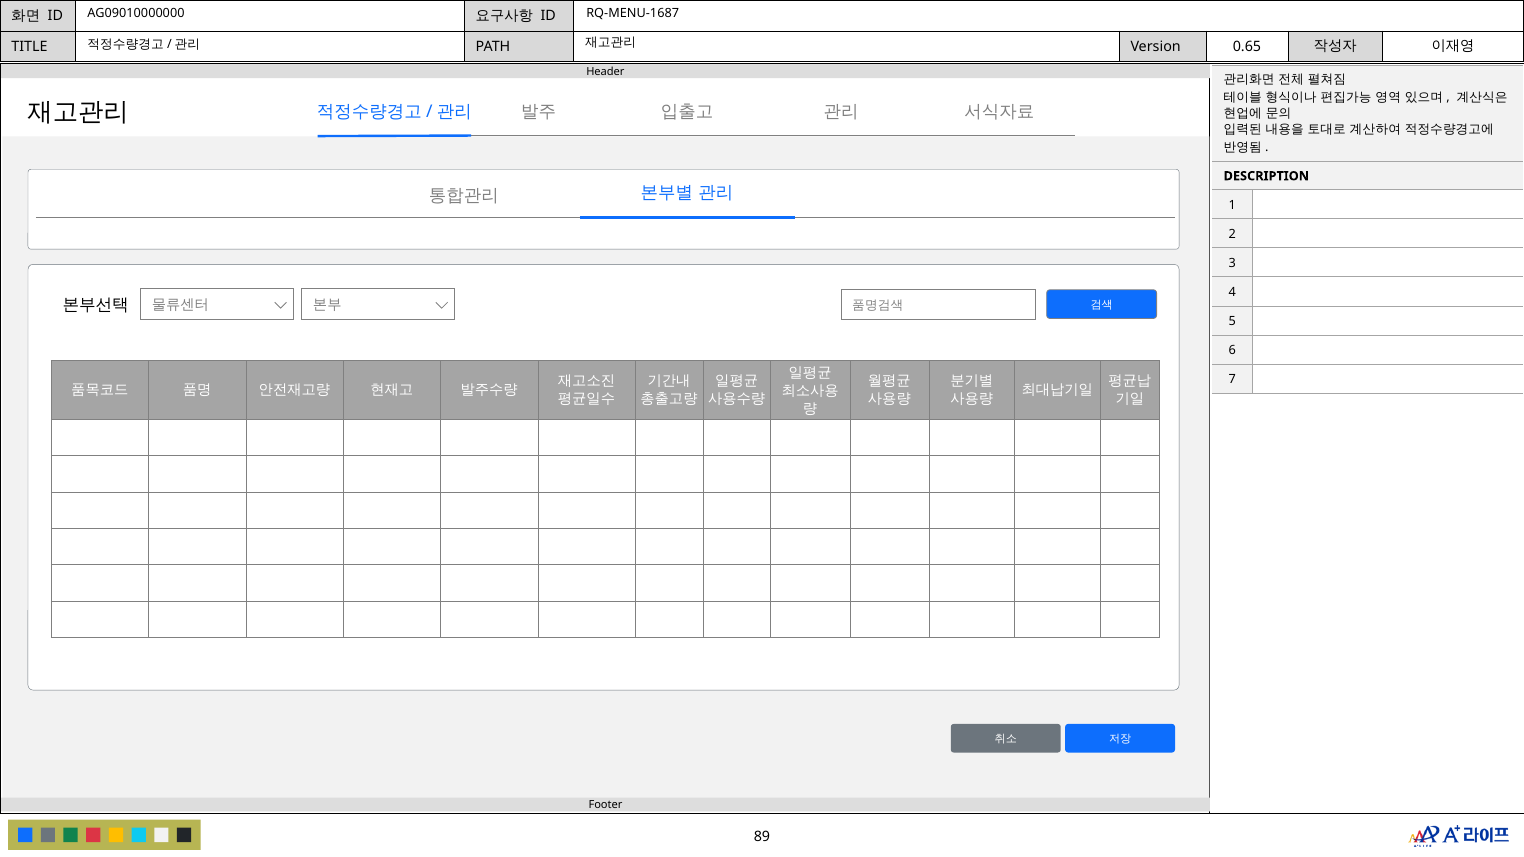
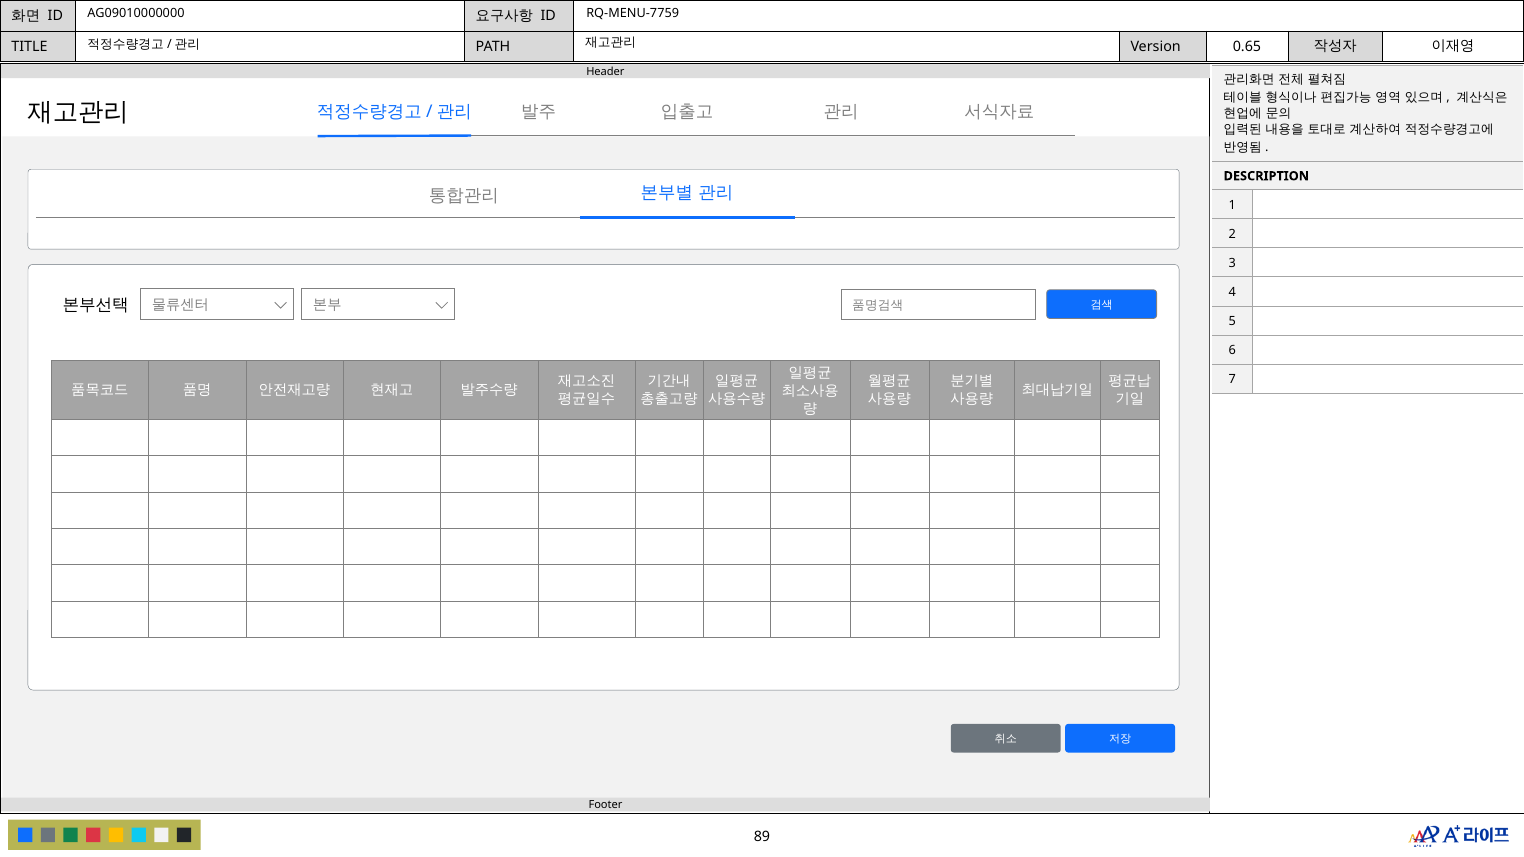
RQ-MENU-1687: RQ-MENU-1687 -> RQ-MENU-7759
